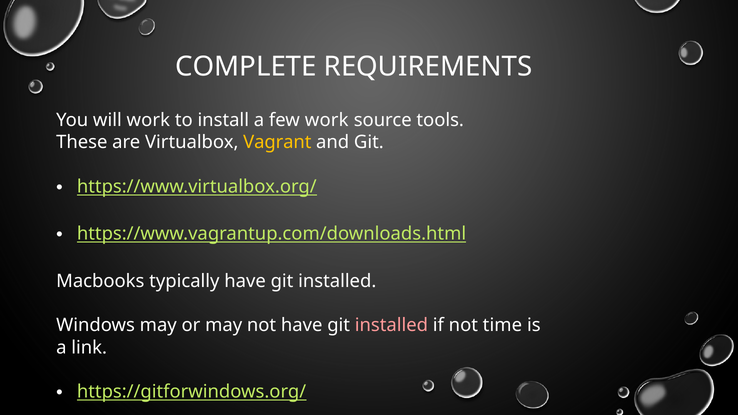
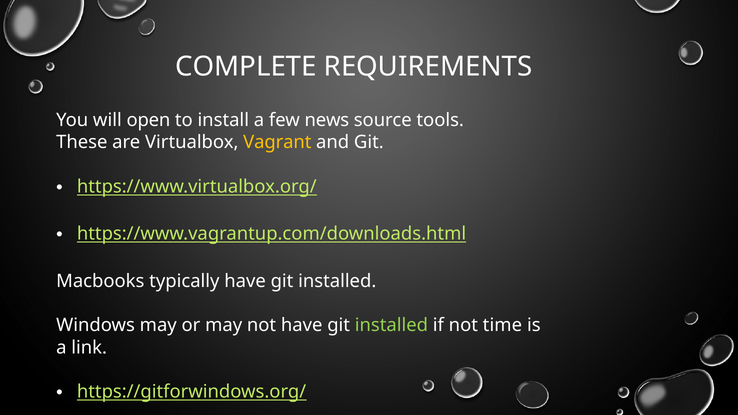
will work: work -> open
few work: work -> news
installed at (391, 325) colour: pink -> light green
